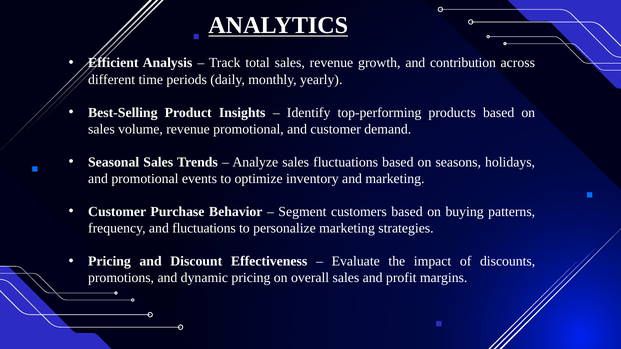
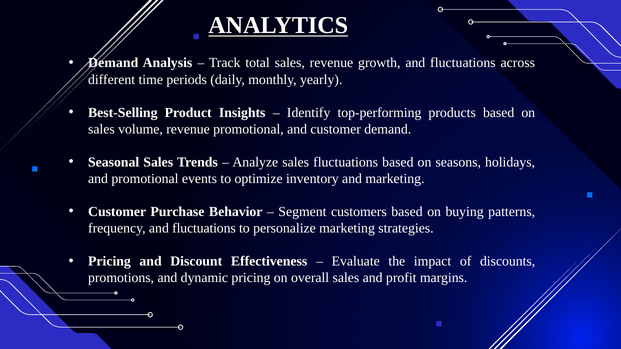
Efficient at (113, 63): Efficient -> Demand
growth and contribution: contribution -> fluctuations
